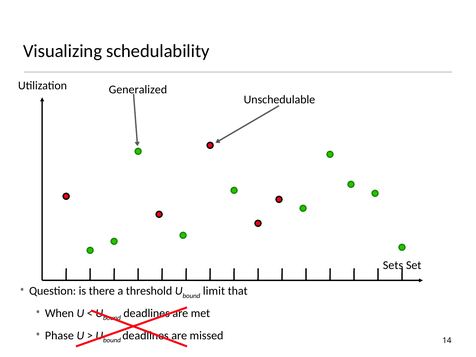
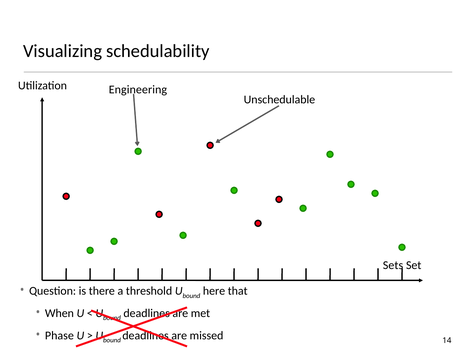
Generalized: Generalized -> Engineering
limit: limit -> here
